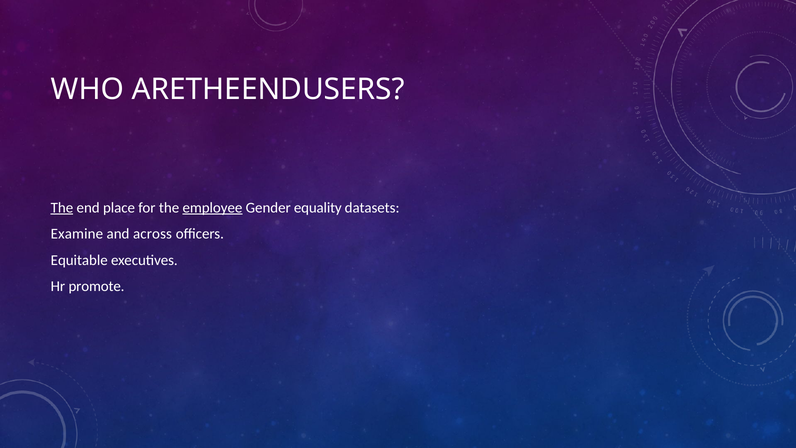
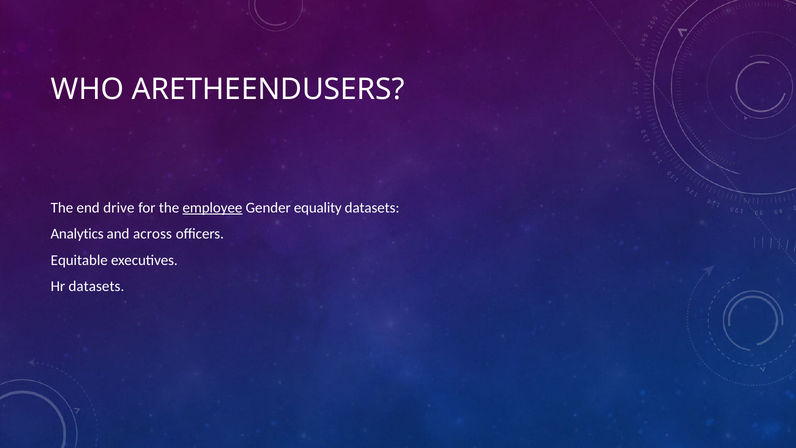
The at (62, 208) underline: present -> none
place: place -> drive
Examine: Examine -> Analytics
Hr promote: promote -> datasets
